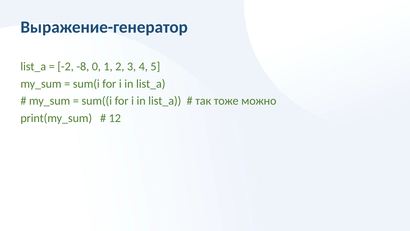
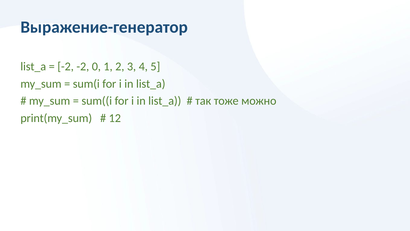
-2 -8: -8 -> -2
